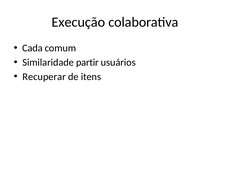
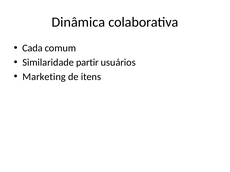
Execução: Execução -> Dinâmica
Recuperar: Recuperar -> Marketing
